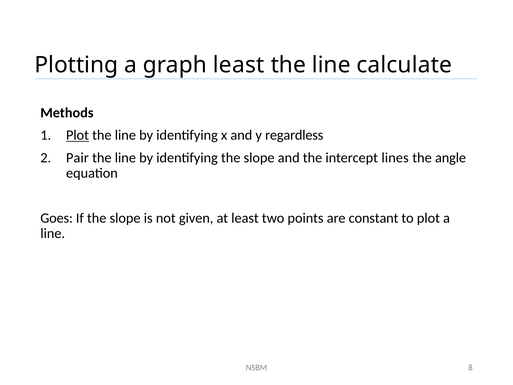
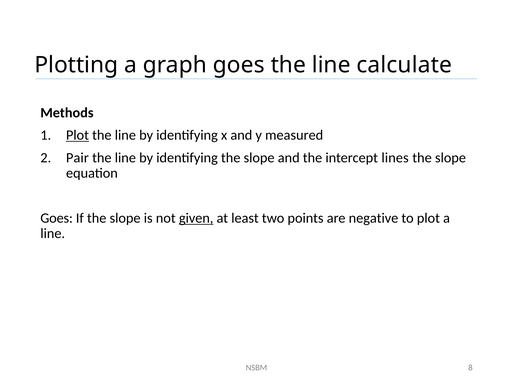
graph least: least -> goes
regardless: regardless -> measured
angle at (451, 158): angle -> slope
given underline: none -> present
constant: constant -> negative
